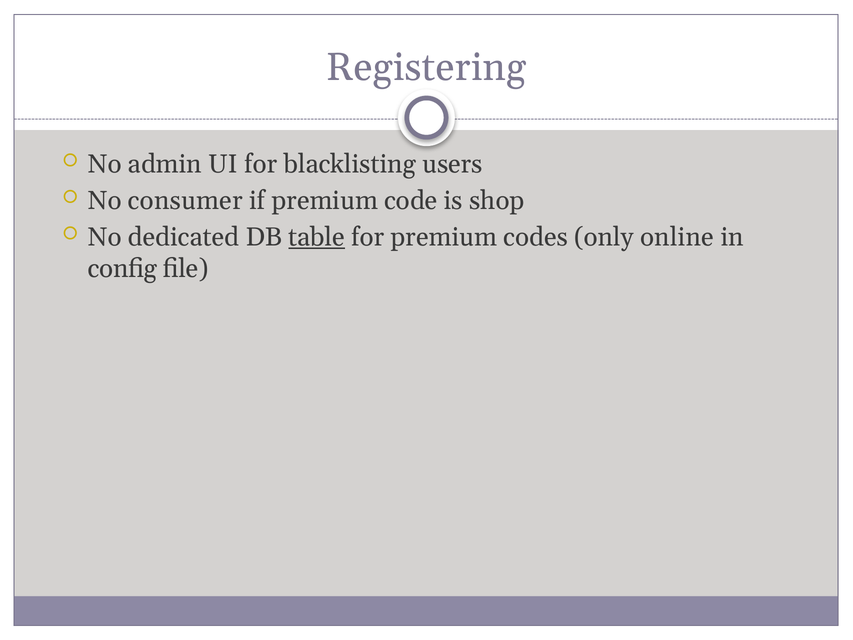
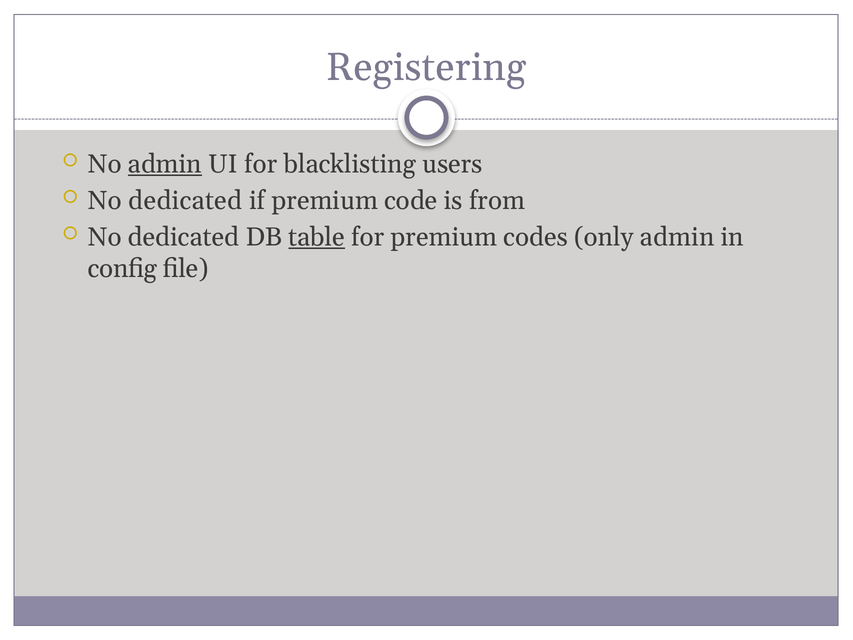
admin at (165, 164) underline: none -> present
consumer at (185, 201): consumer -> dedicated
shop: shop -> from
only online: online -> admin
